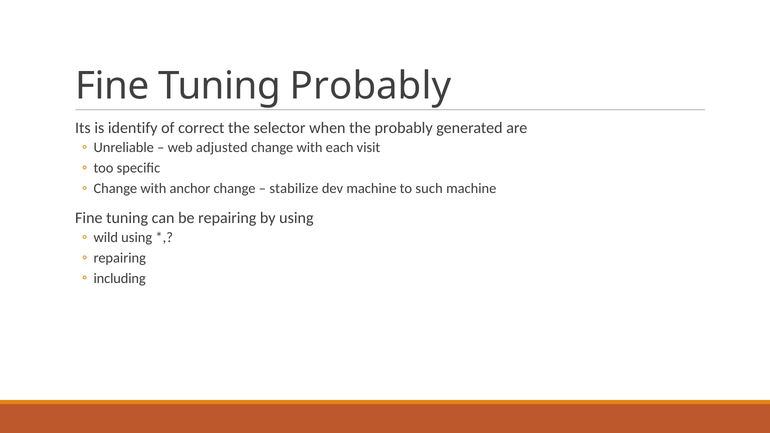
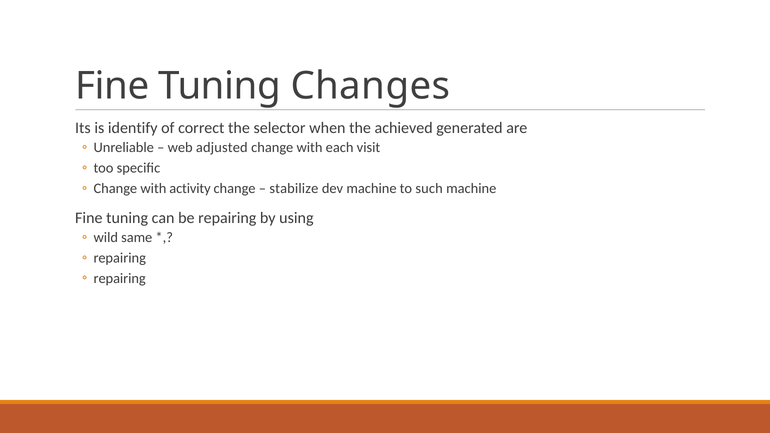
Tuning Probably: Probably -> Changes
the probably: probably -> achieved
anchor: anchor -> activity
wild using: using -> same
including at (120, 278): including -> repairing
